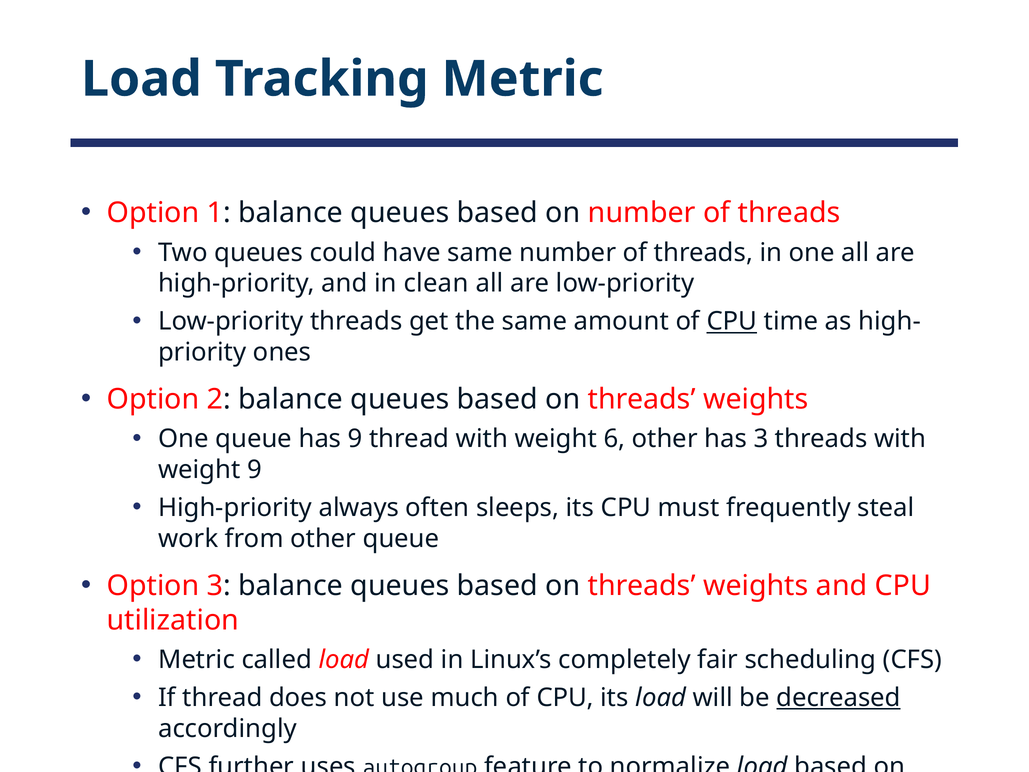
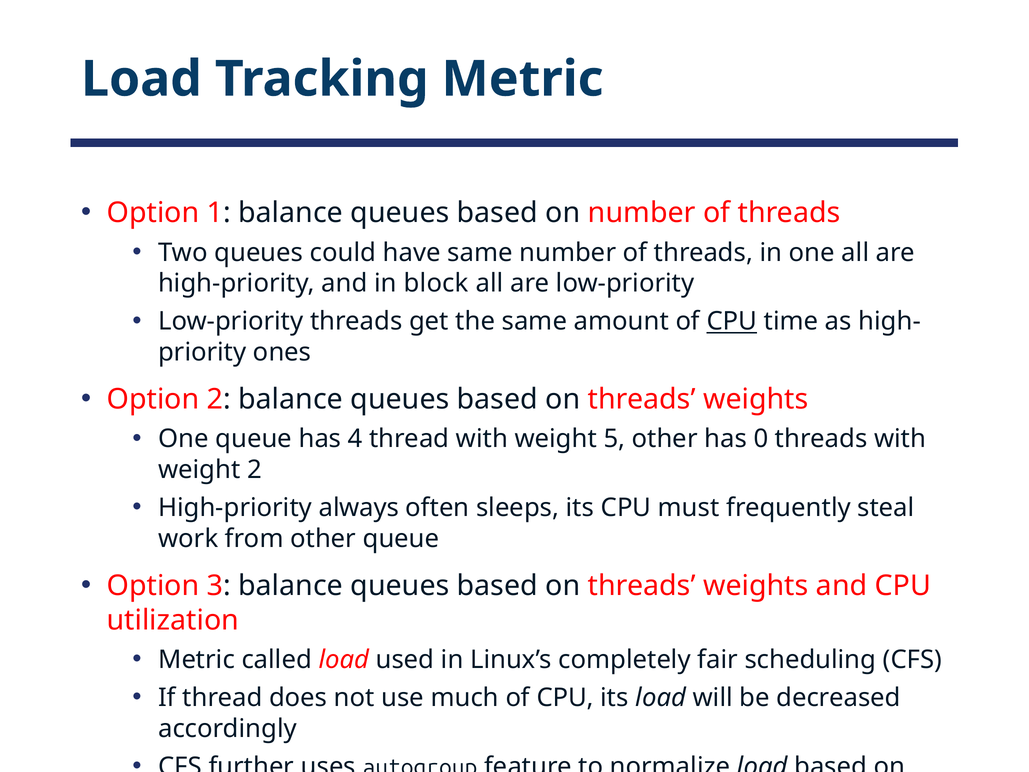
clean: clean -> block
has 9: 9 -> 4
6: 6 -> 5
has 3: 3 -> 0
weight 9: 9 -> 2
decreased underline: present -> none
